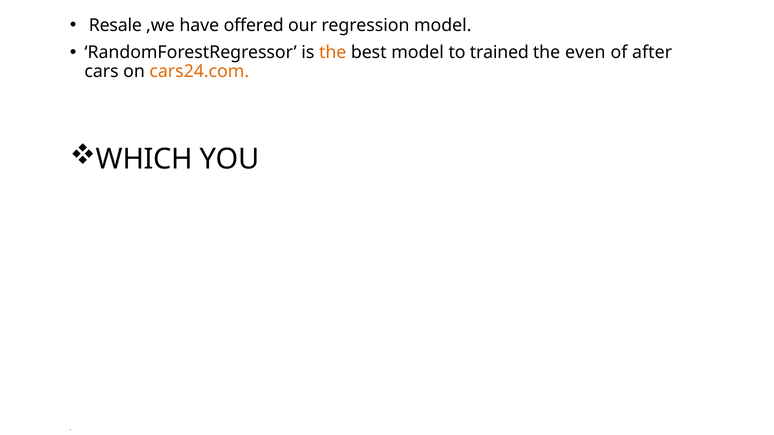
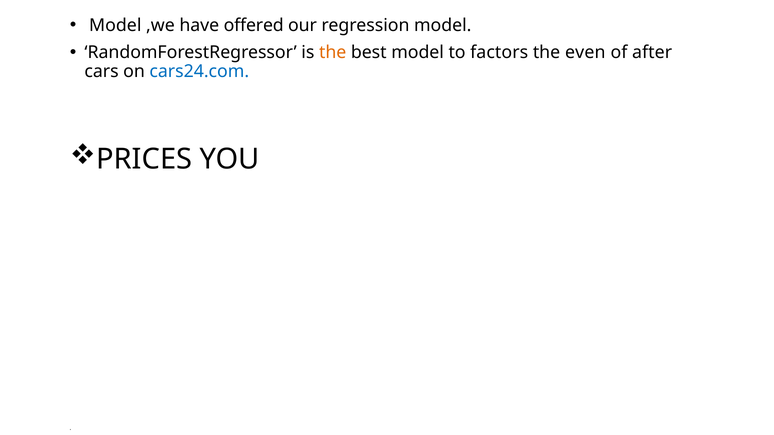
Resale at (115, 25): Resale -> Model
trained: trained -> factors
cars24.com colour: orange -> blue
WHICH: WHICH -> PRICES
